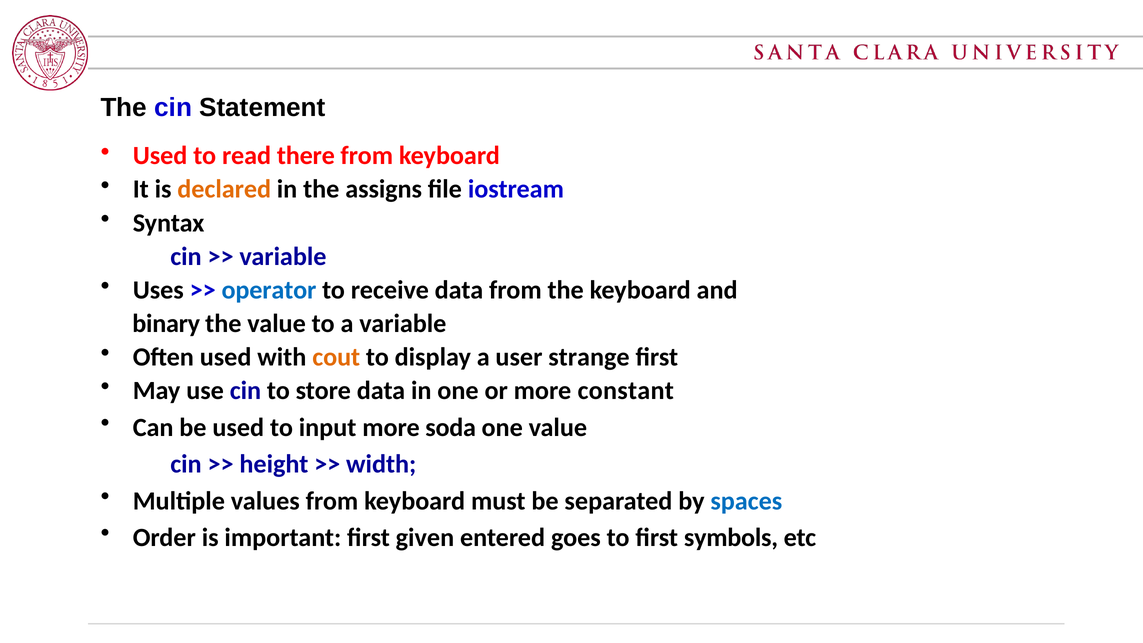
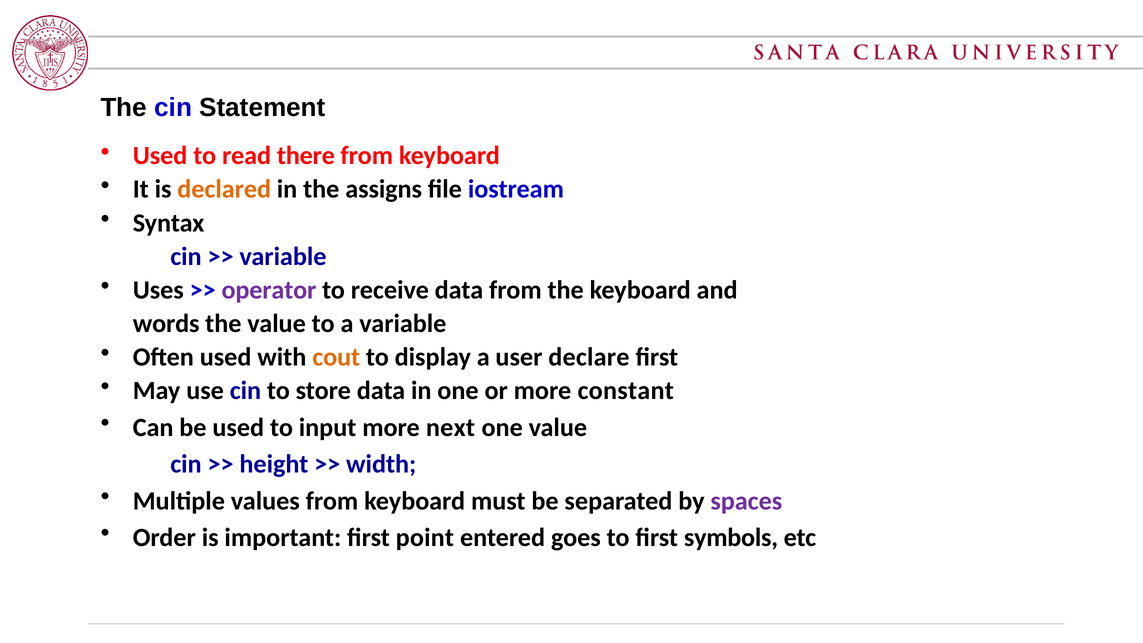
operator colour: blue -> purple
binary: binary -> words
strange: strange -> declare
soda: soda -> next
spaces colour: blue -> purple
given: given -> point
